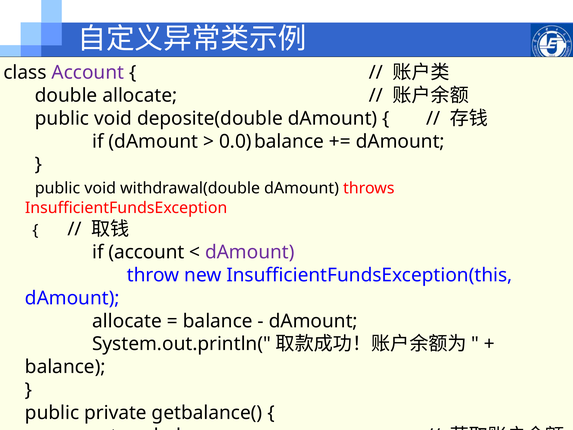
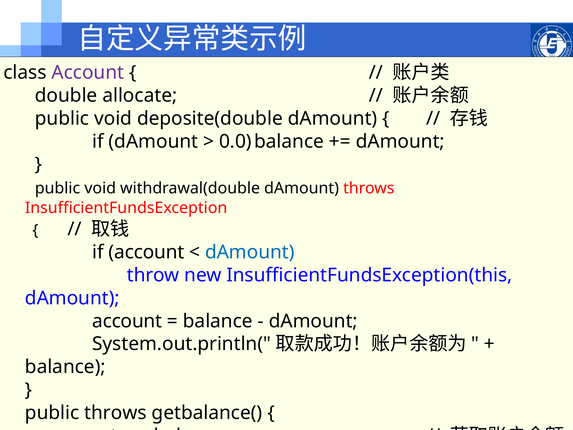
dAmount at (250, 252) colour: purple -> blue
allocate at (127, 321): allocate -> account
public private: private -> throws
